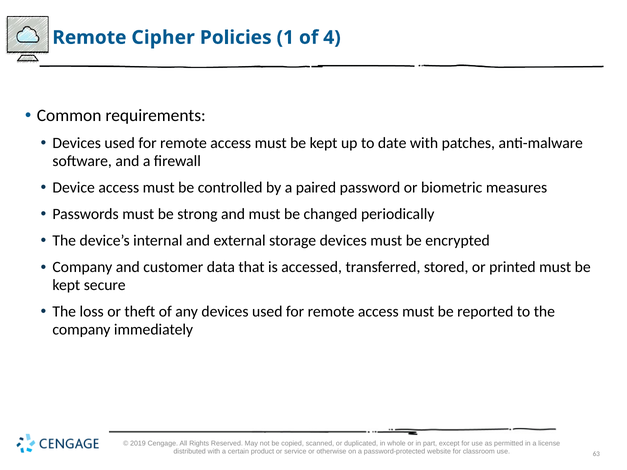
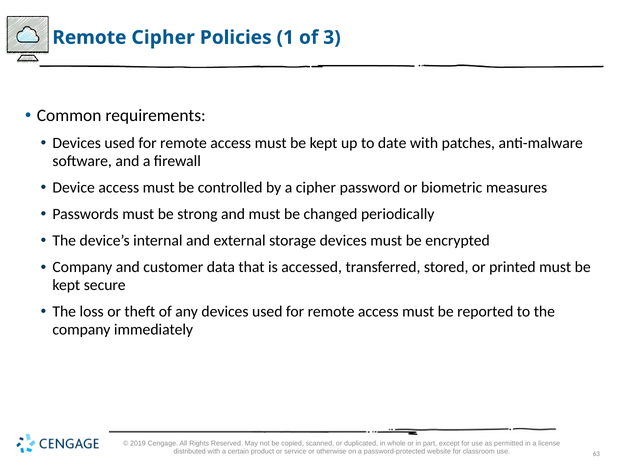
4: 4 -> 3
a paired: paired -> cipher
